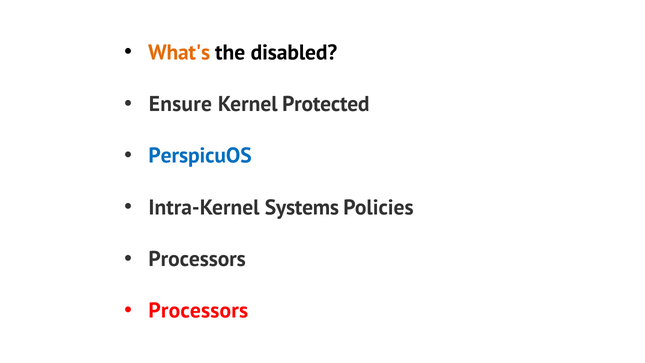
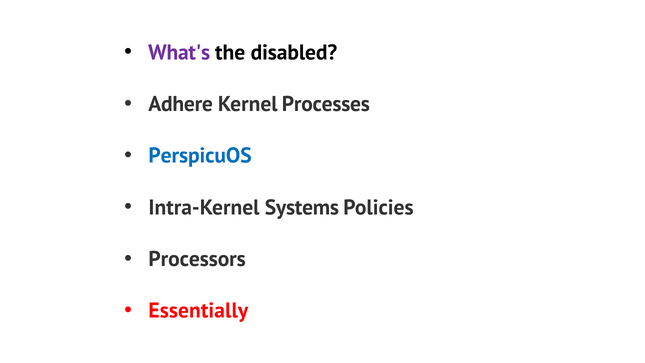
What's colour: orange -> purple
Ensure: Ensure -> Adhere
Protected: Protected -> Processes
Processors at (198, 311): Processors -> Essentially
